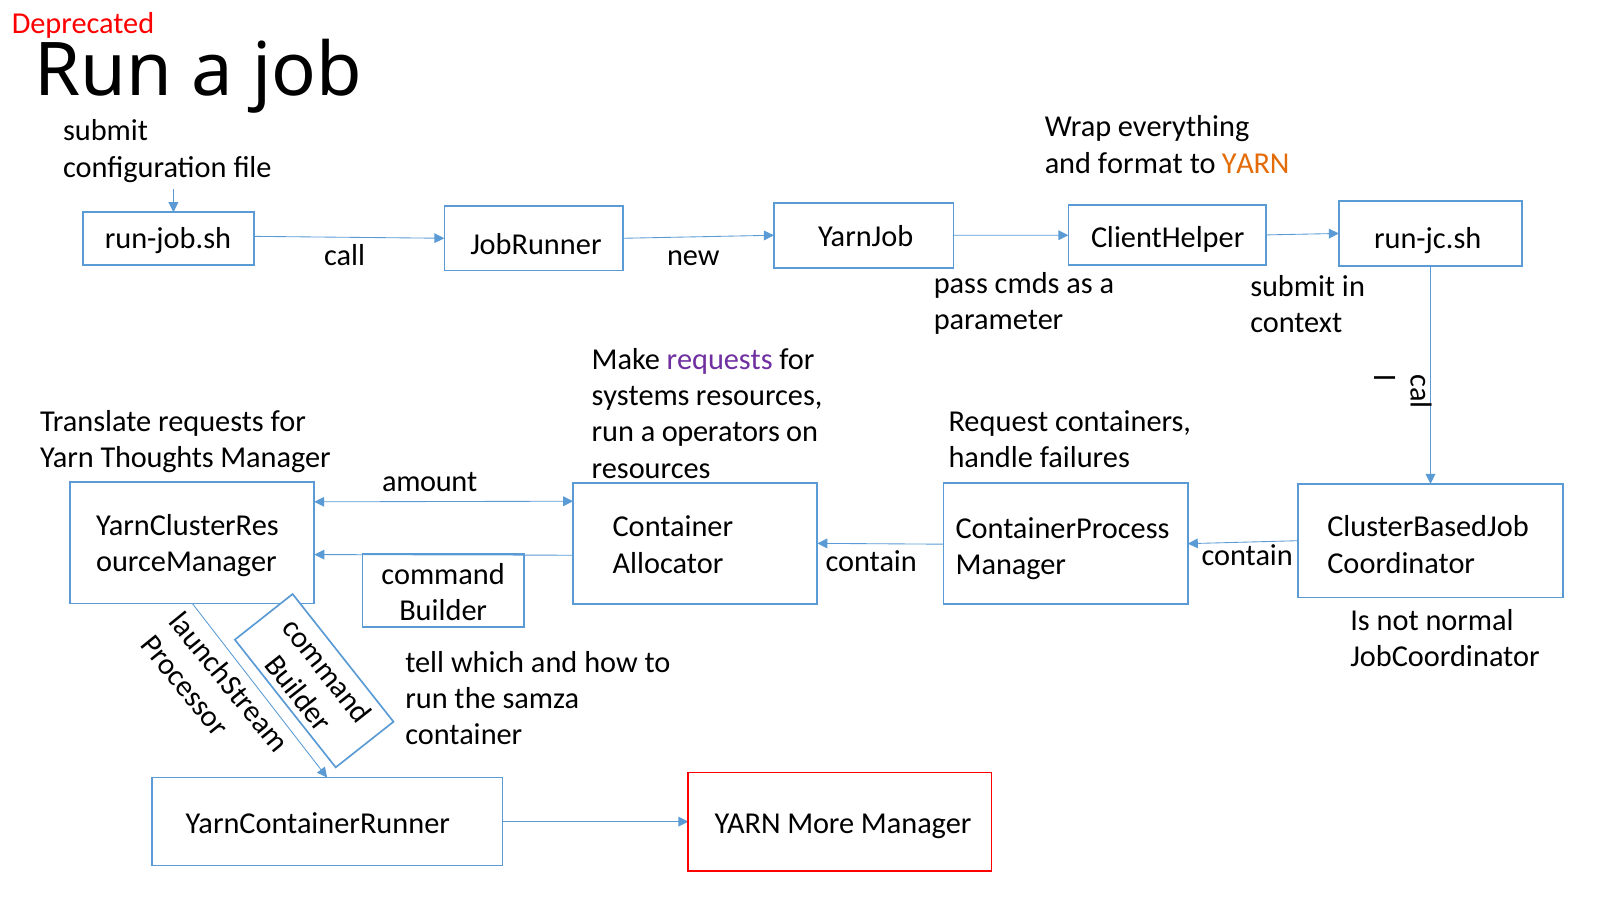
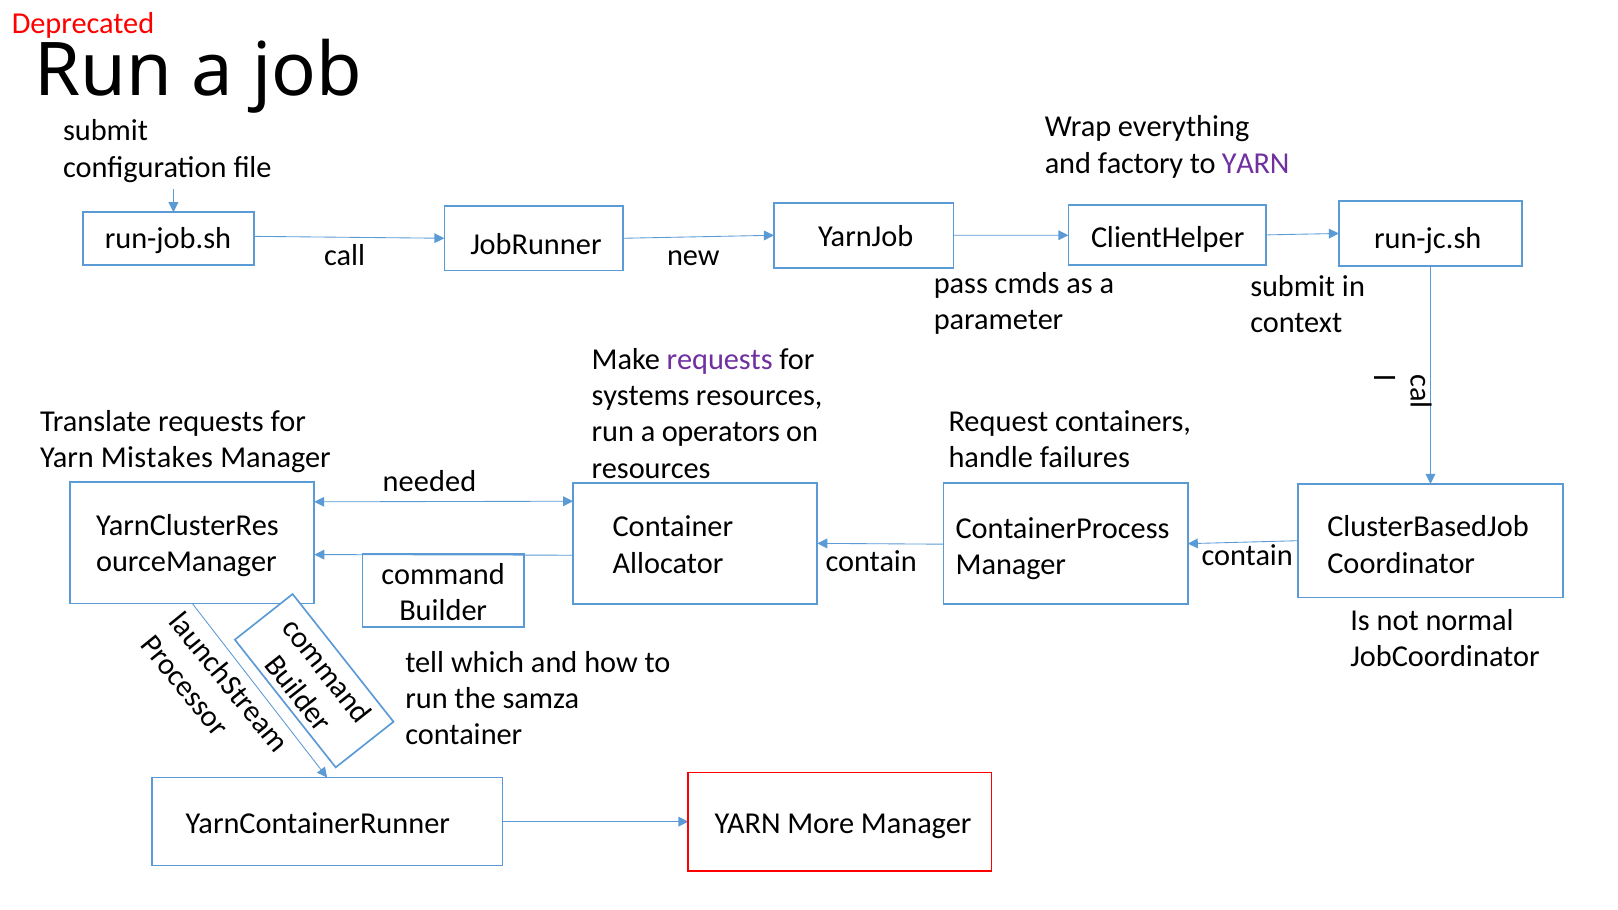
format: format -> factory
YARN at (1256, 163) colour: orange -> purple
Thoughts: Thoughts -> Mistakes
amount: amount -> needed
